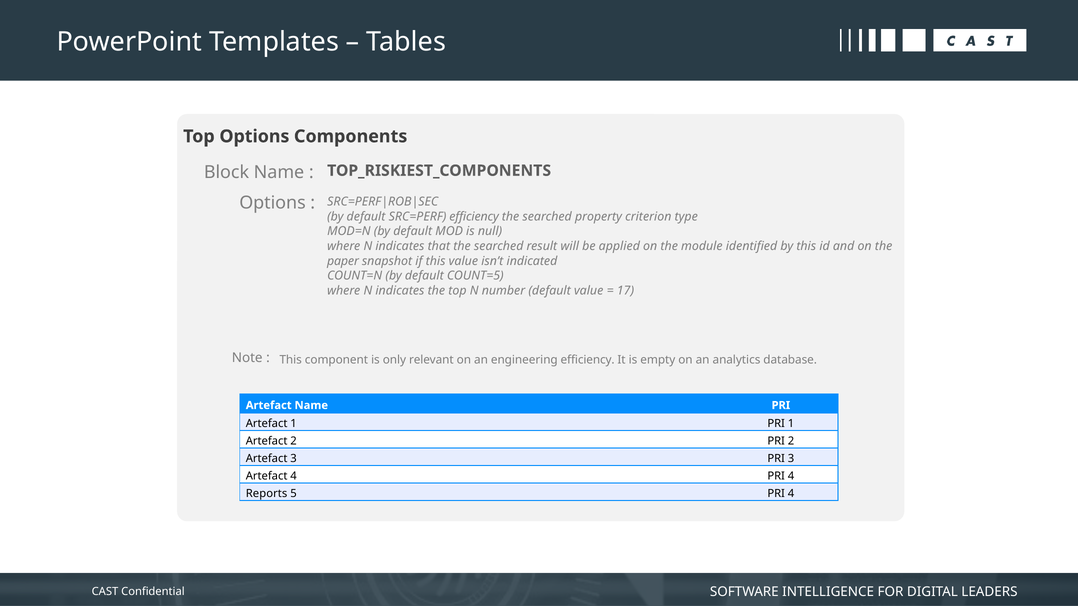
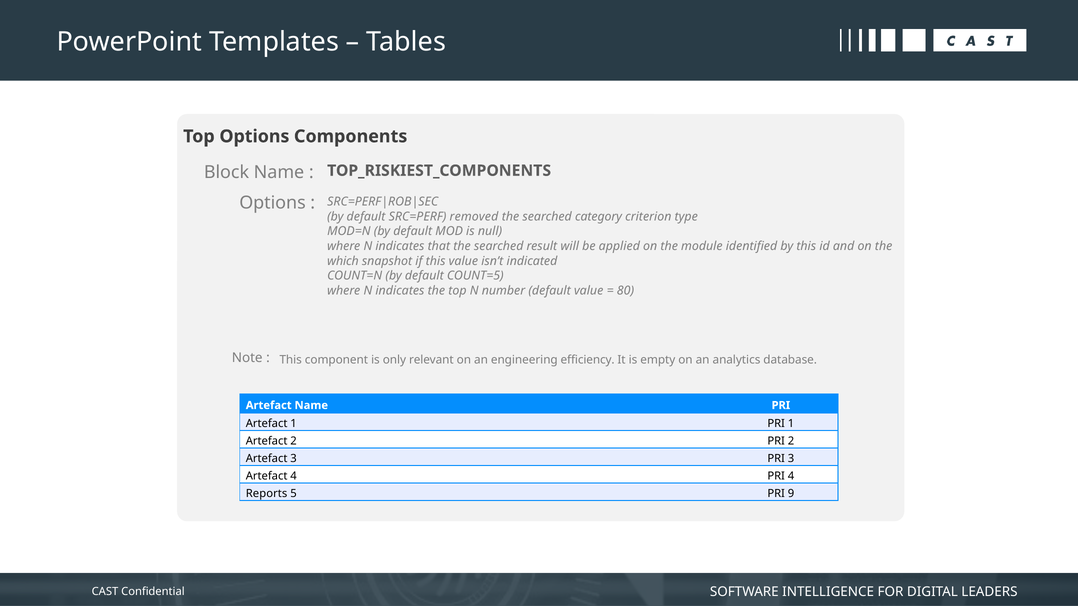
SRC=PERF efficiency: efficiency -> removed
property: property -> category
paper: paper -> which
17: 17 -> 80
5 PRI 4: 4 -> 9
